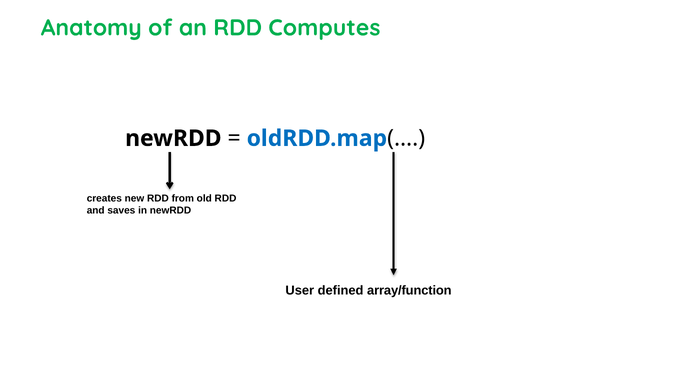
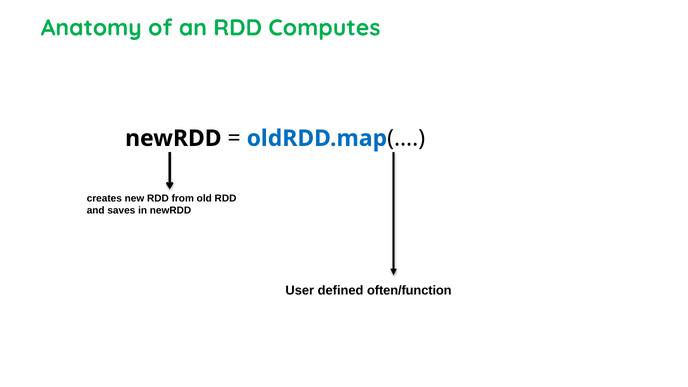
array/function: array/function -> often/function
